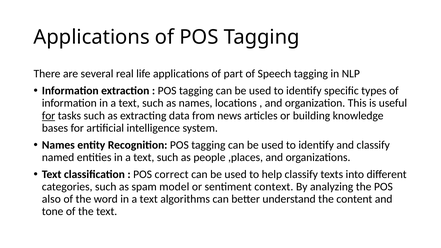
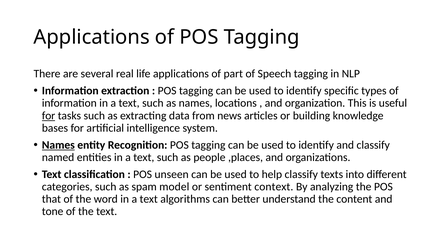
Names at (58, 145) underline: none -> present
correct: correct -> unseen
also: also -> that
